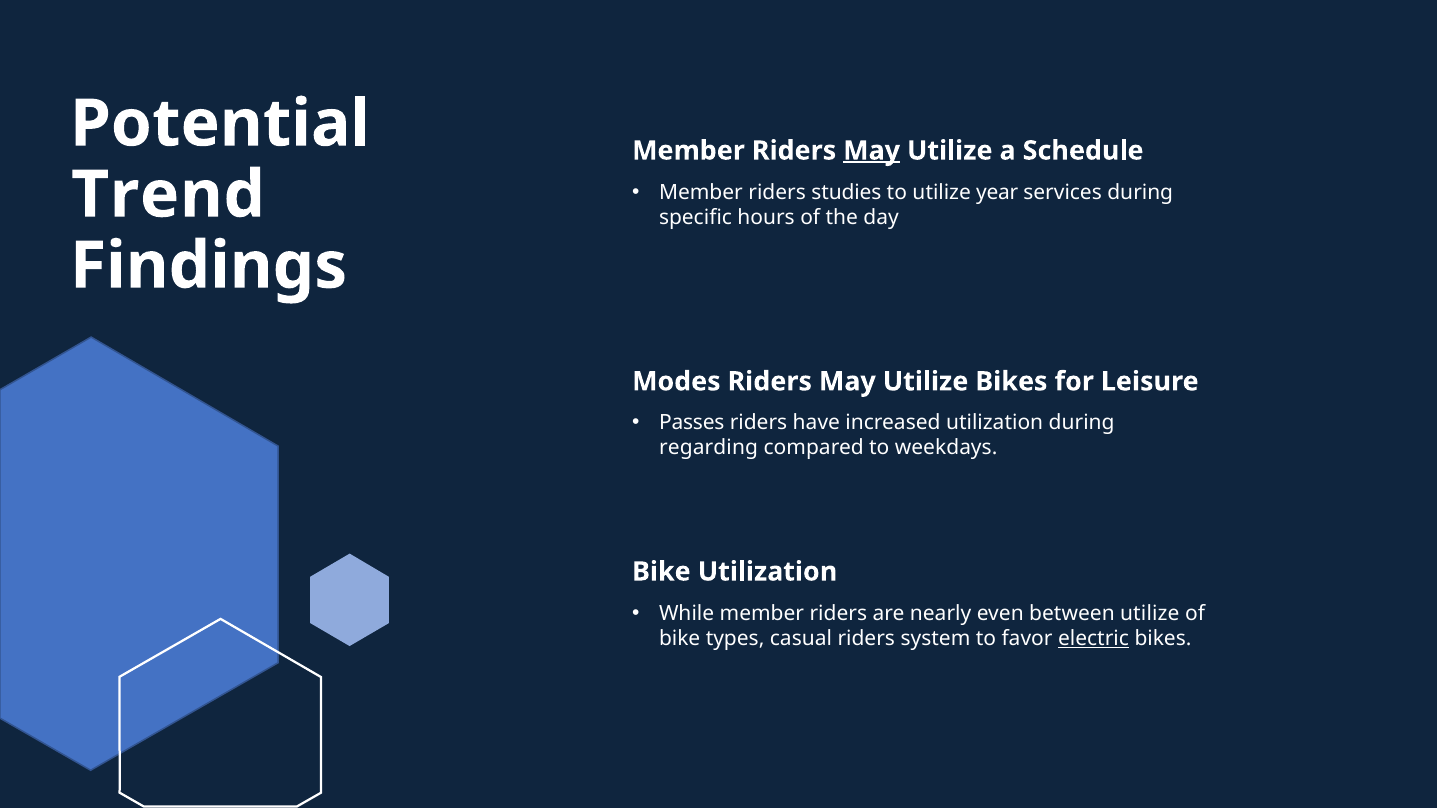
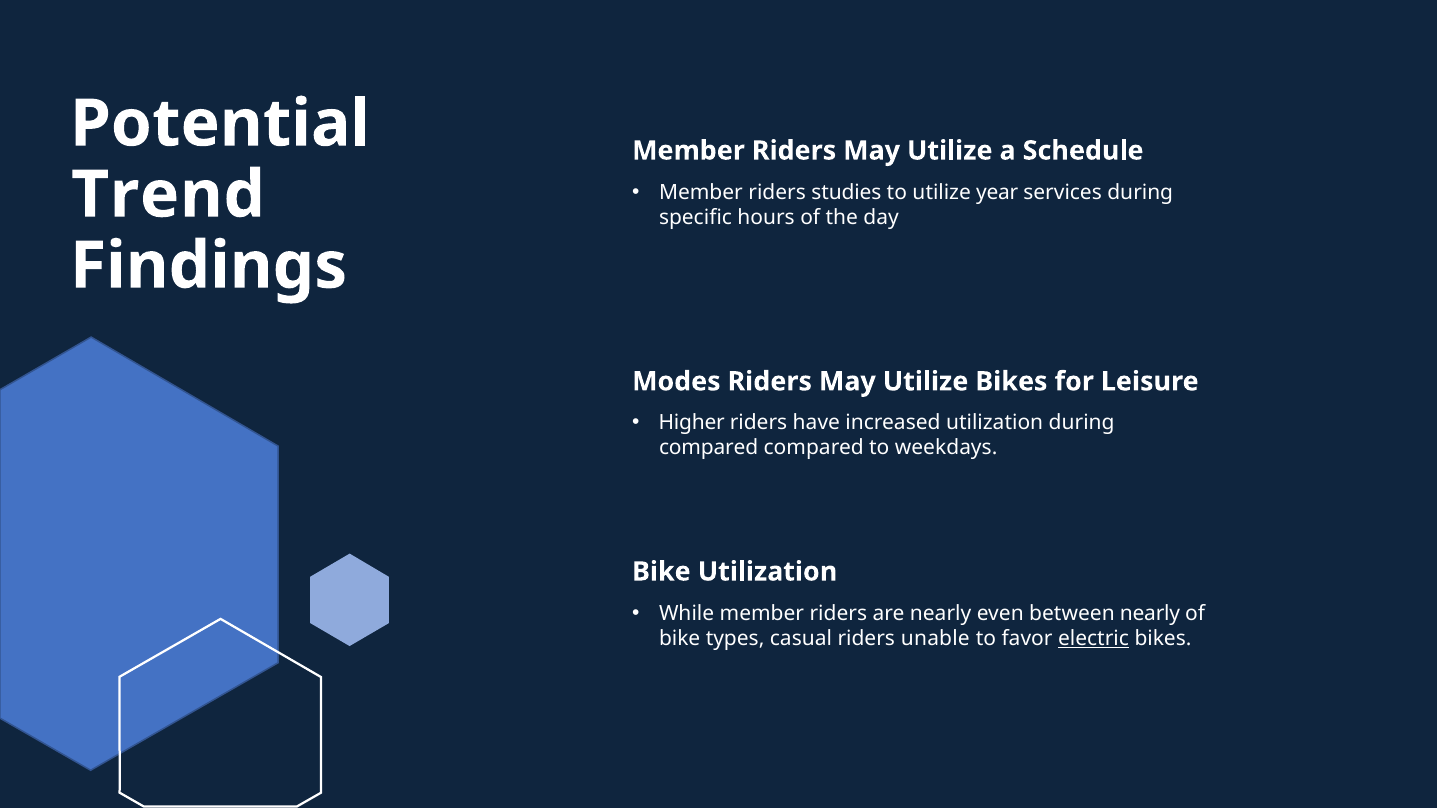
May at (872, 151) underline: present -> none
Passes: Passes -> Higher
regarding at (709, 448): regarding -> compared
between utilize: utilize -> nearly
system: system -> unable
